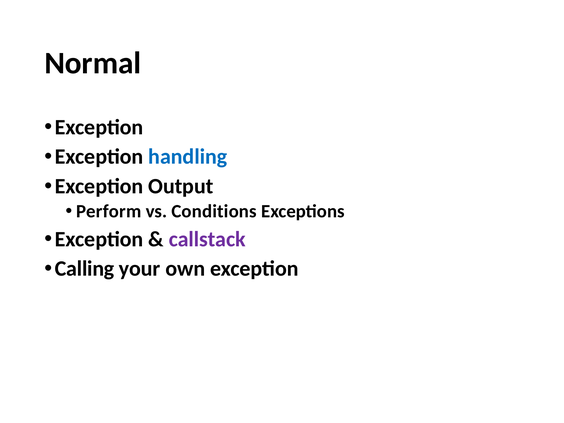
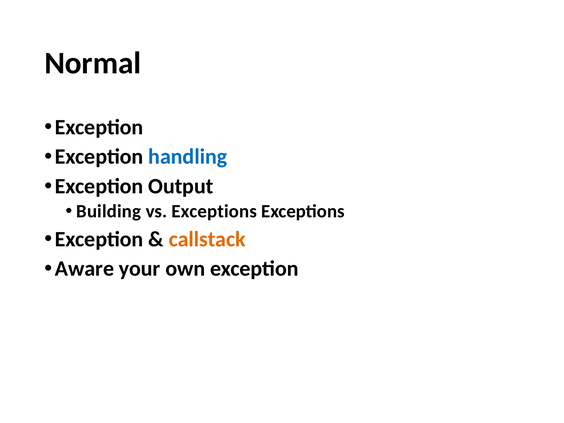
Perform: Perform -> Building
vs Conditions: Conditions -> Exceptions
callstack colour: purple -> orange
Calling: Calling -> Aware
